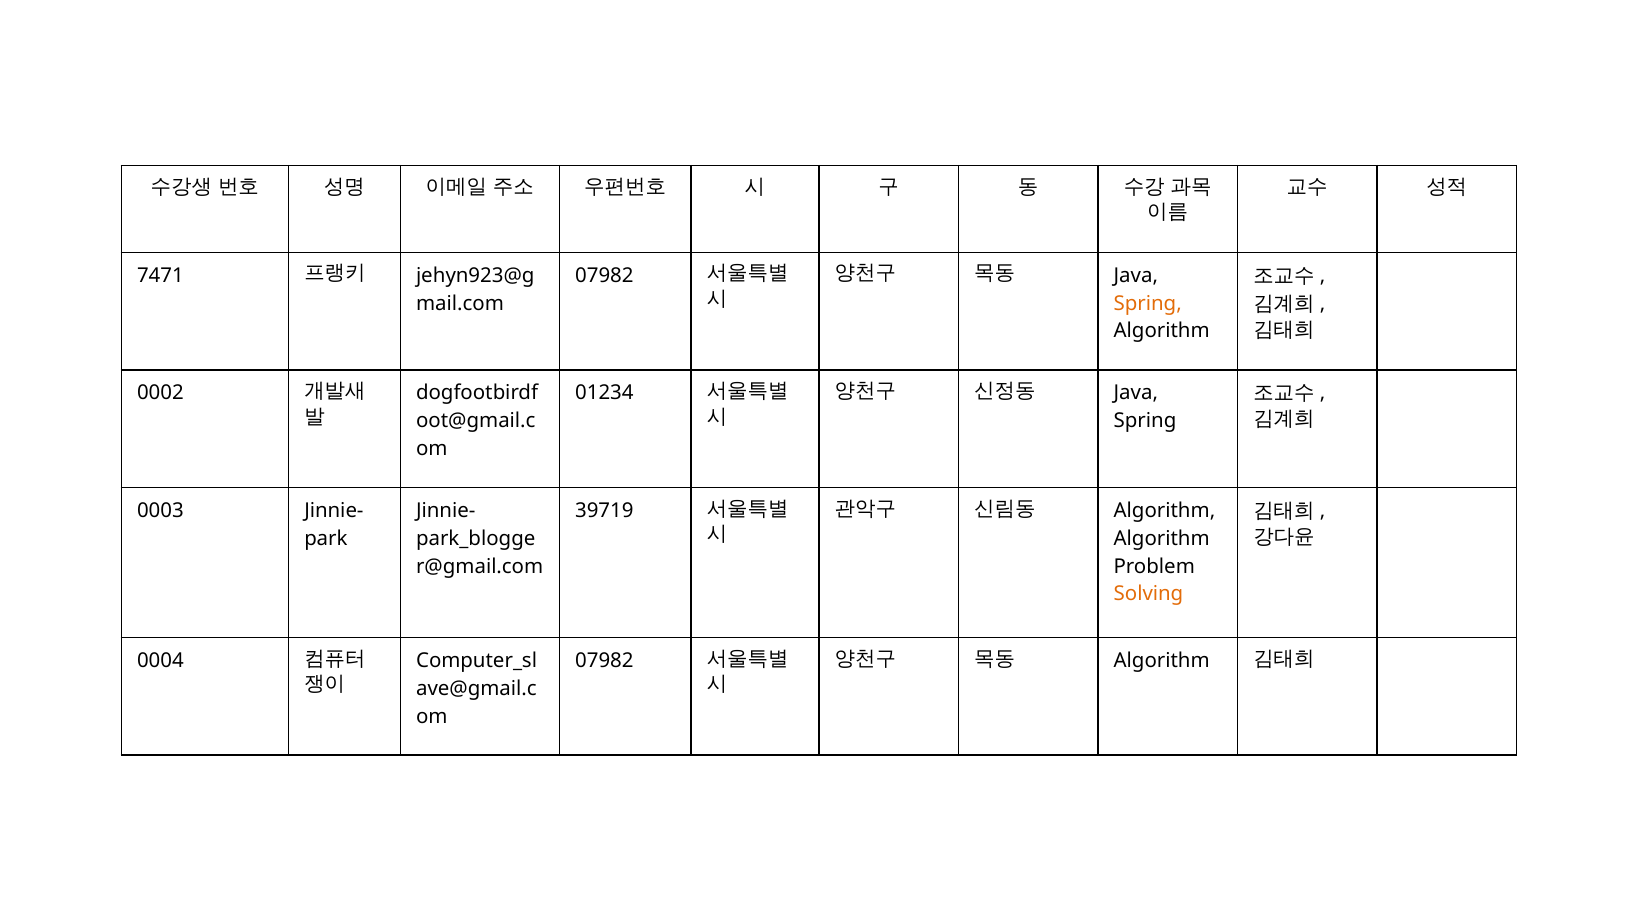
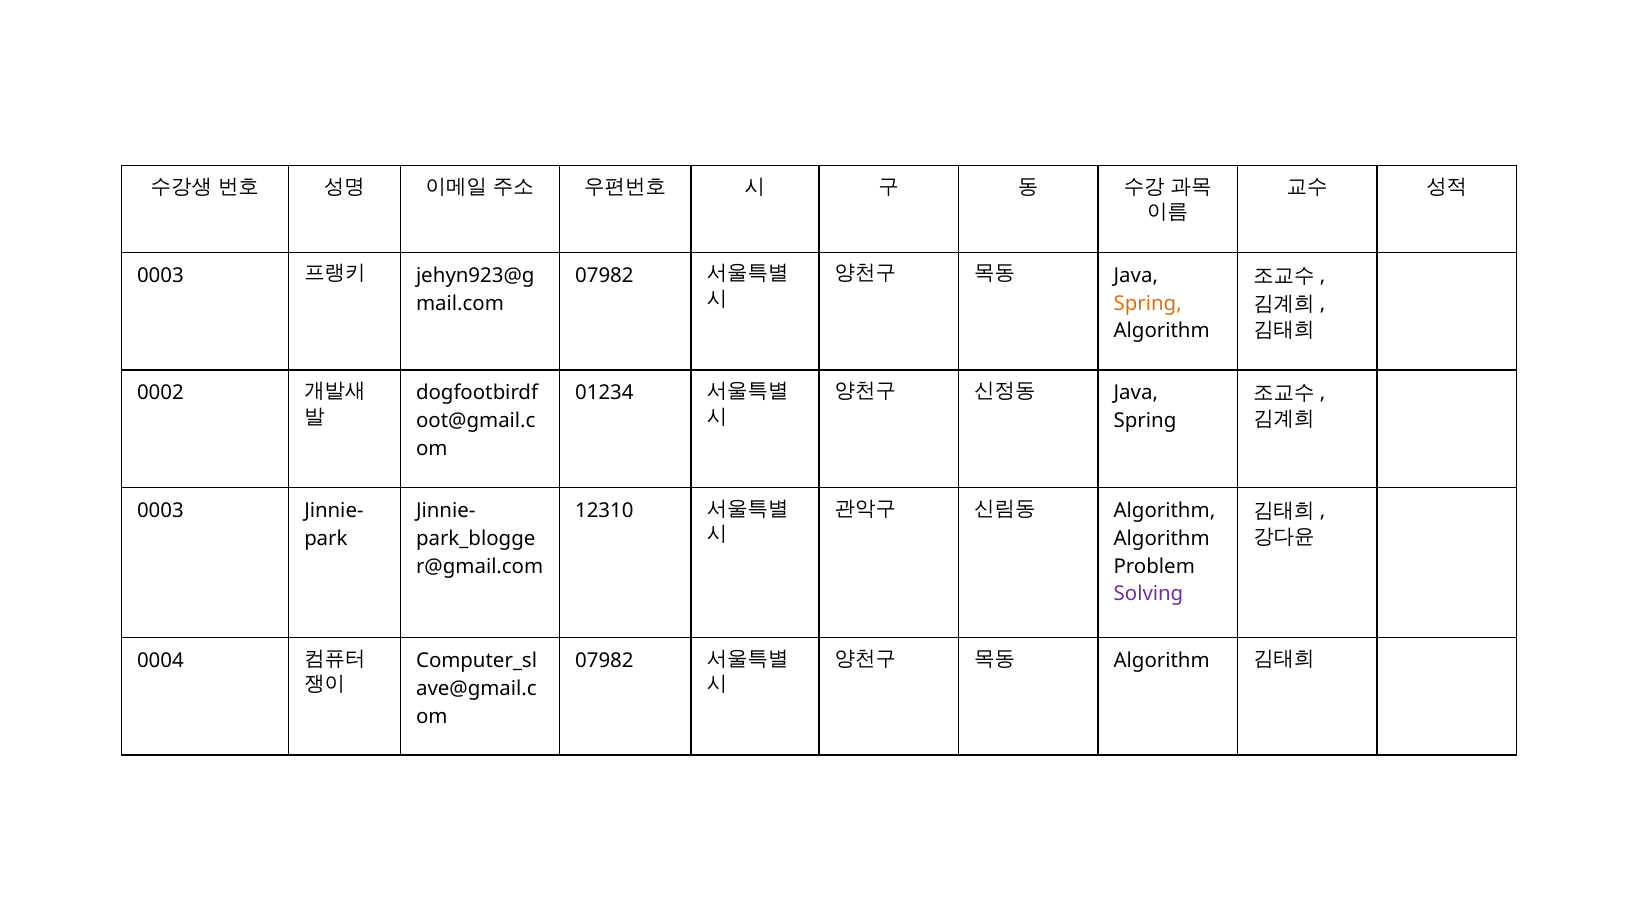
7471 at (160, 276): 7471 -> 0003
39719: 39719 -> 12310
Solving colour: orange -> purple
